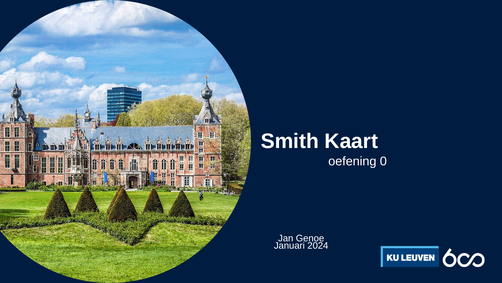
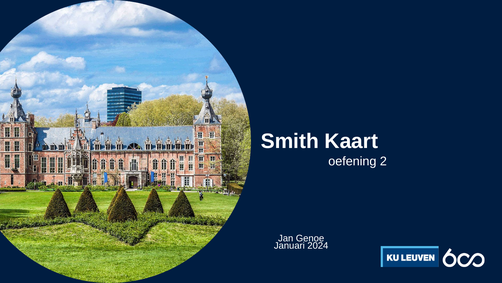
0: 0 -> 2
